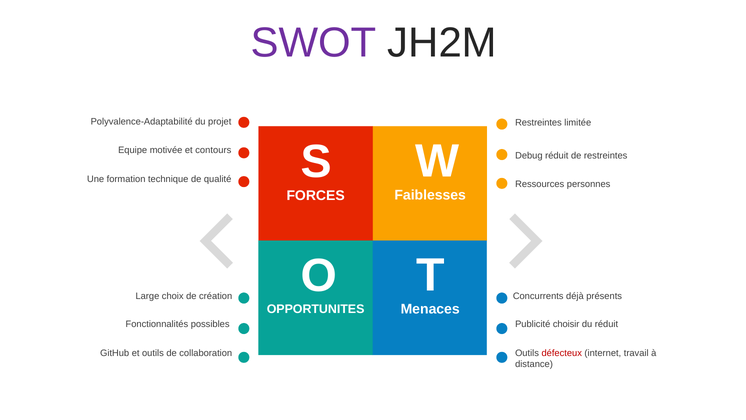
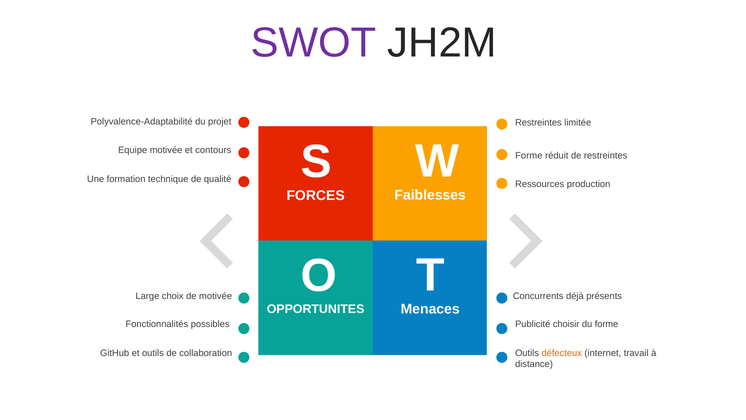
Debug at (529, 156): Debug -> Forme
personnes: personnes -> production
de création: création -> motivée
du réduit: réduit -> forme
défecteux colour: red -> orange
